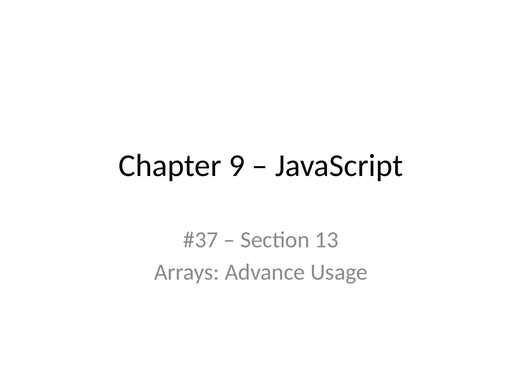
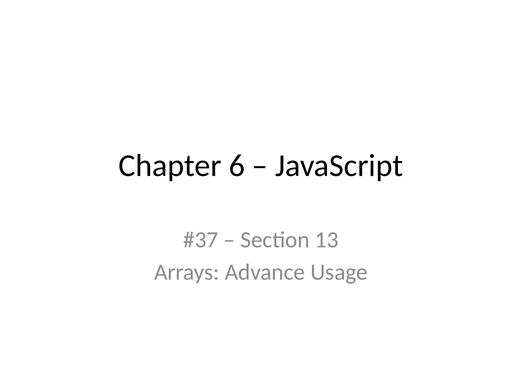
9: 9 -> 6
